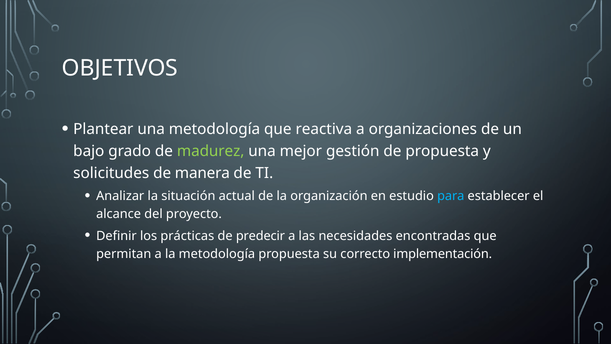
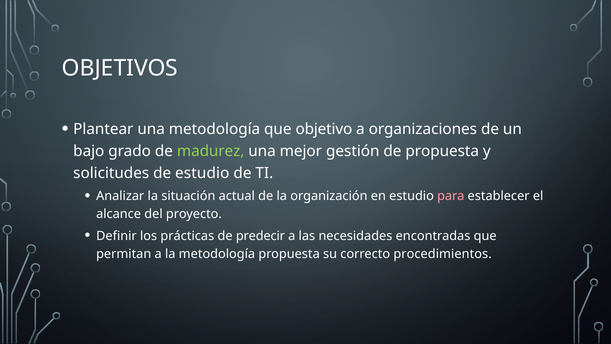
reactiva: reactiva -> objetivo
de manera: manera -> estudio
para colour: light blue -> pink
implementación: implementación -> procedimientos
